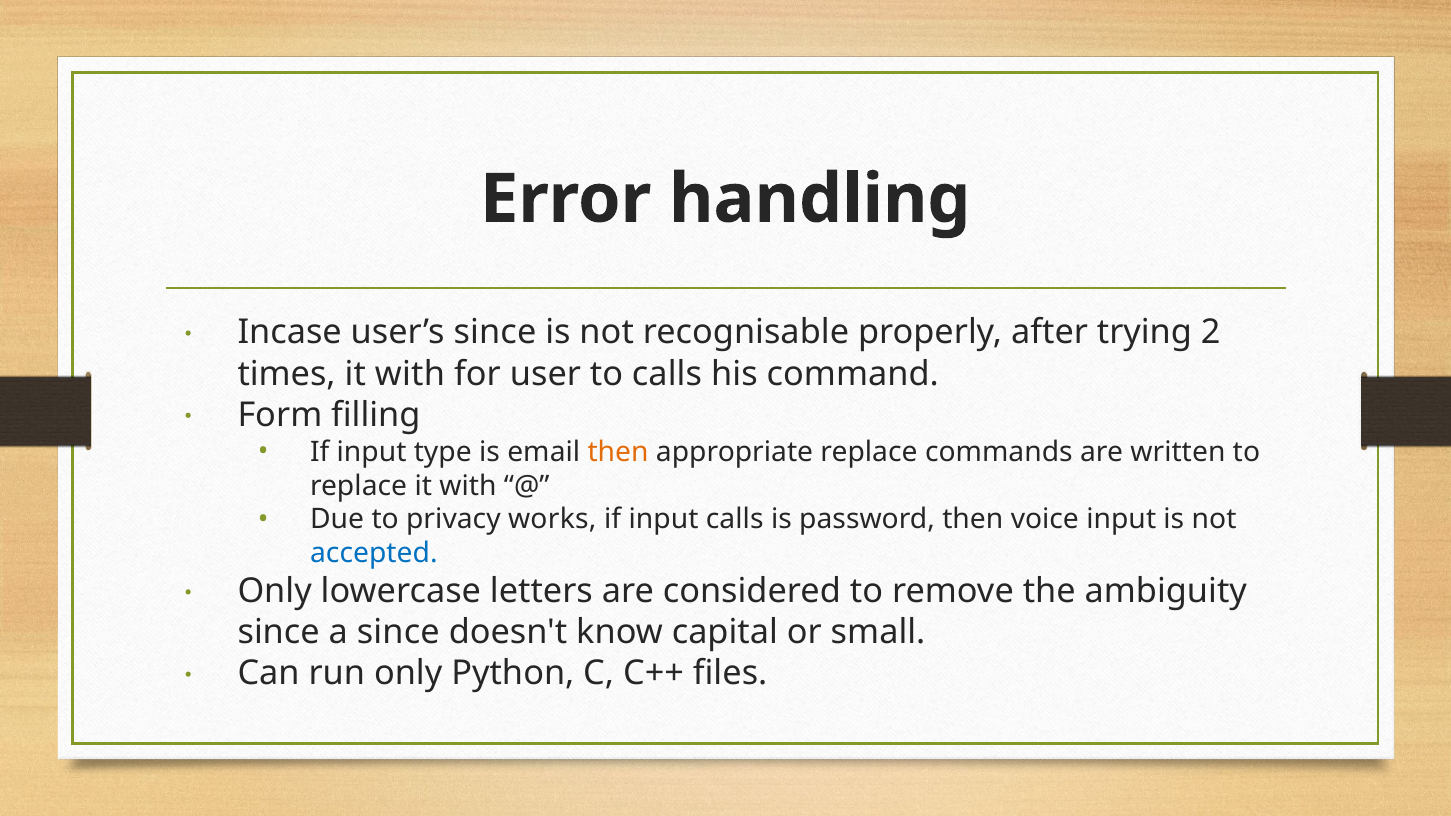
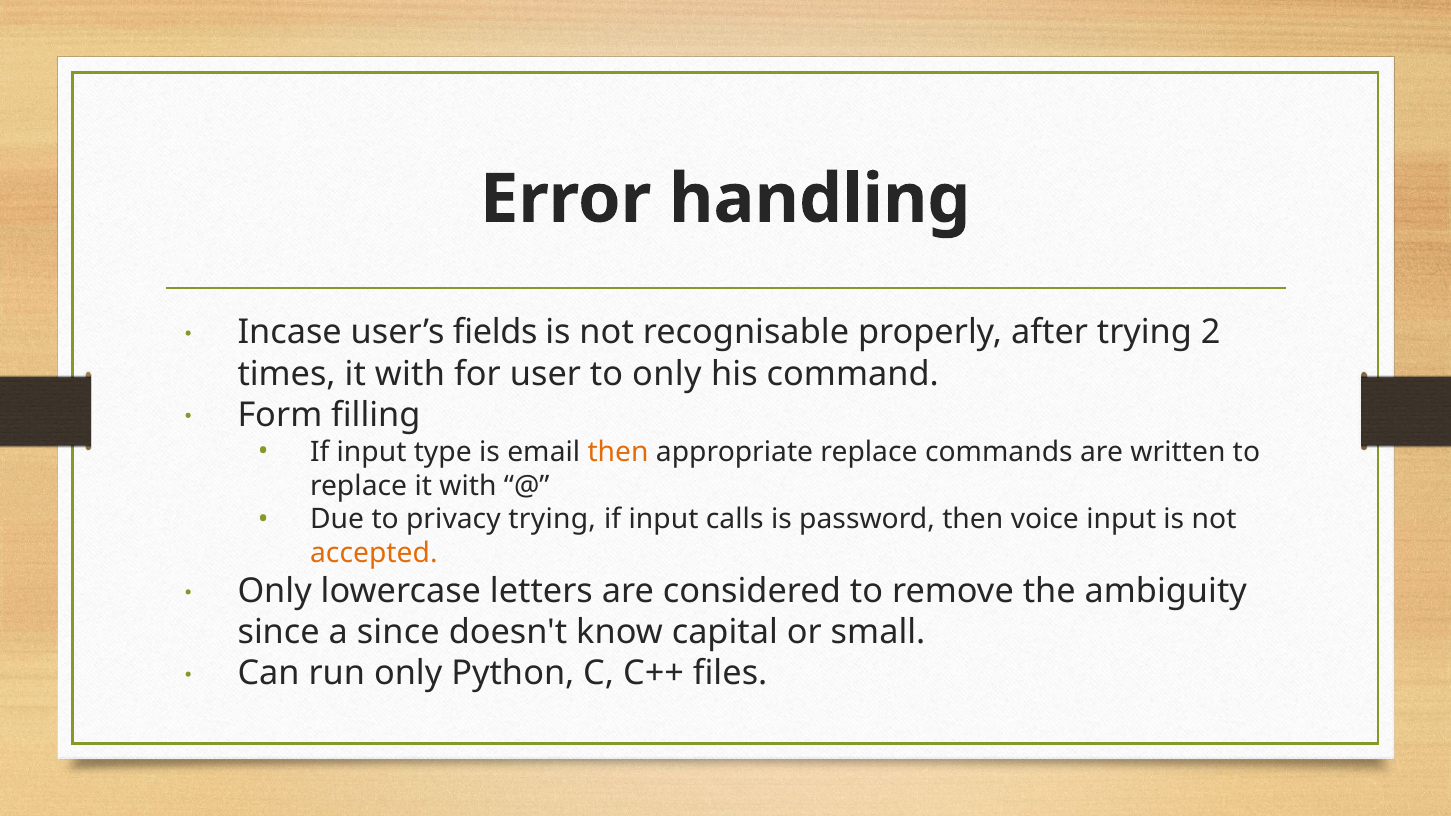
user’s since: since -> fields
to calls: calls -> only
privacy works: works -> trying
accepted colour: blue -> orange
